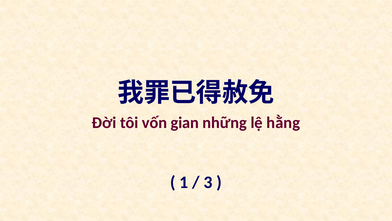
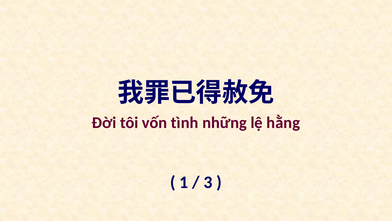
gian: gian -> tình
